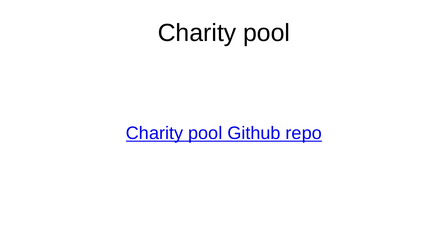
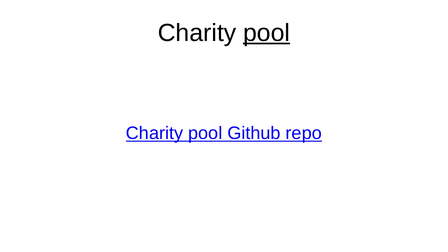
pool at (267, 33) underline: none -> present
